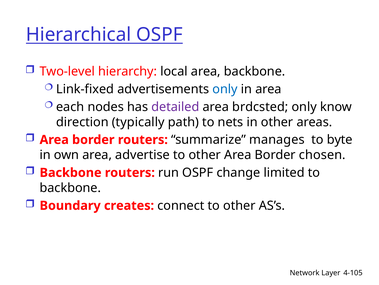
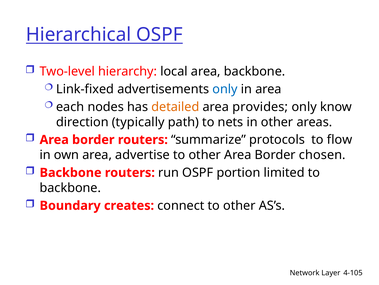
detailed colour: purple -> orange
brdcsted: brdcsted -> provides
manages: manages -> protocols
byte: byte -> flow
change: change -> portion
